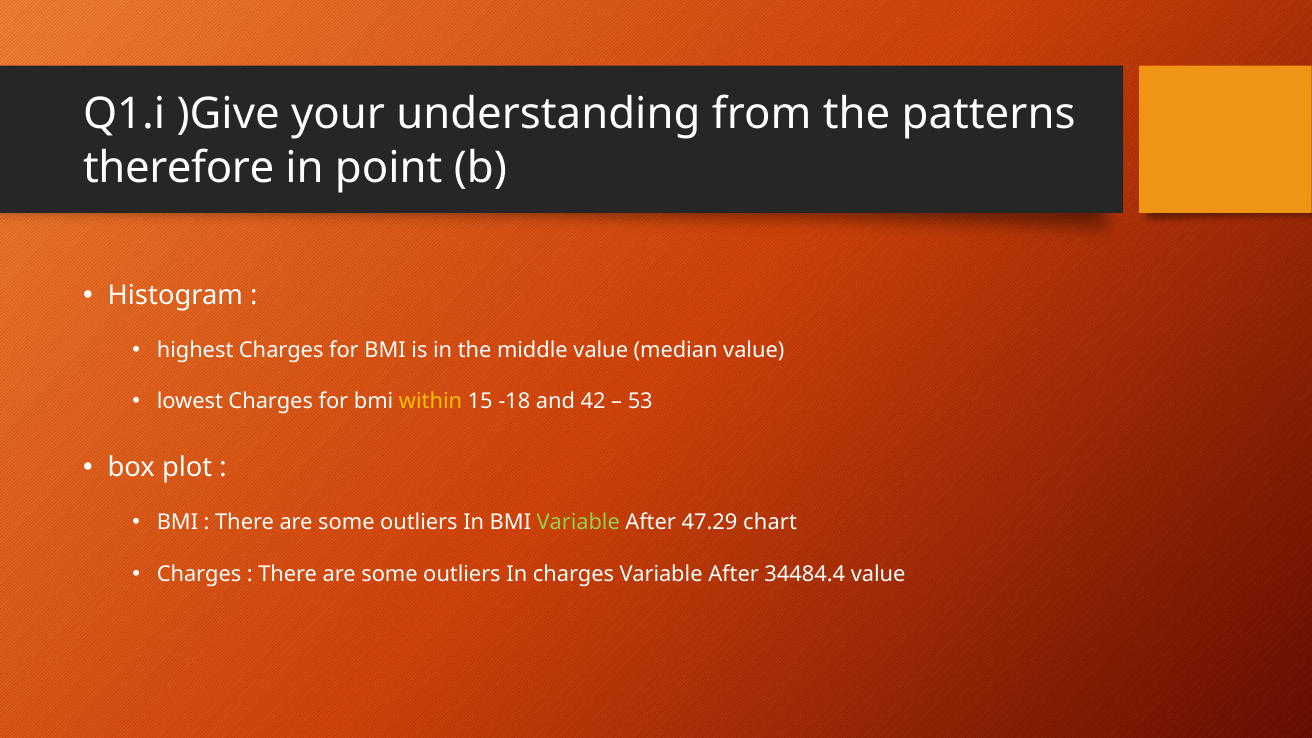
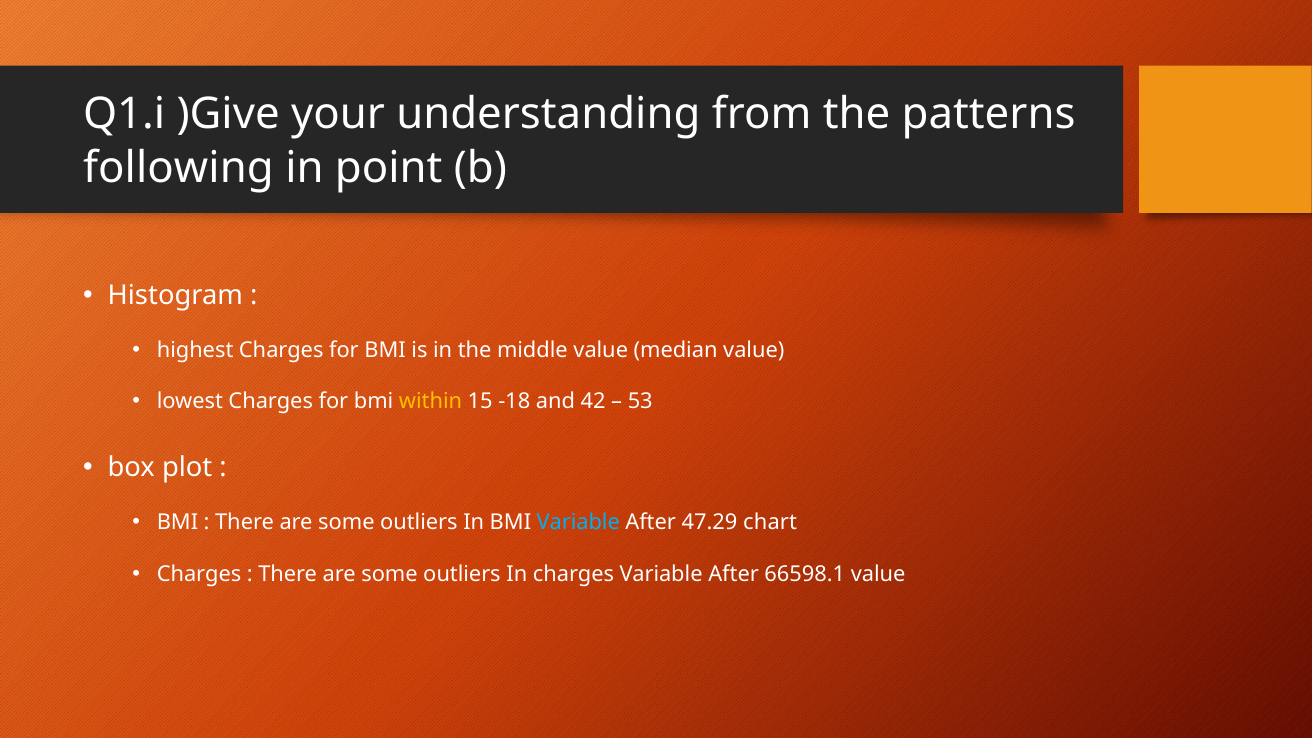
therefore: therefore -> following
Variable at (578, 523) colour: light green -> light blue
34484.4: 34484.4 -> 66598.1
